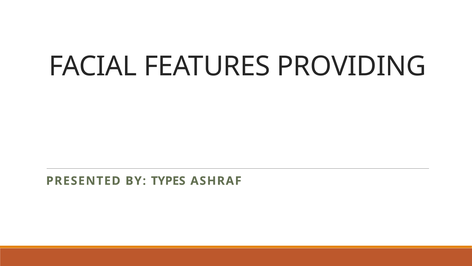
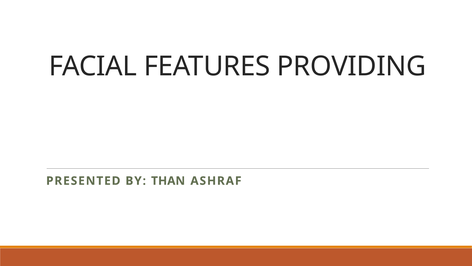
TYPES: TYPES -> THAN
